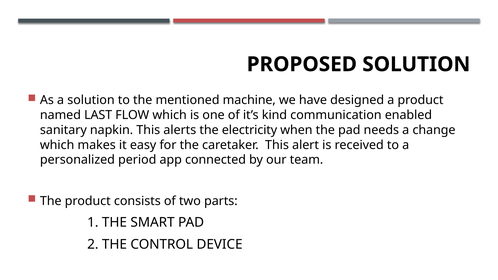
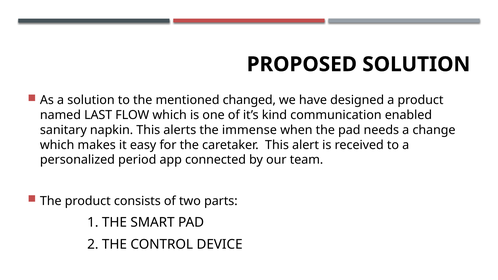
machine: machine -> changed
electricity: electricity -> immense
